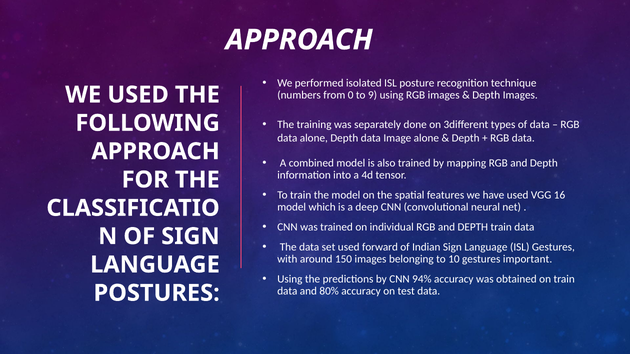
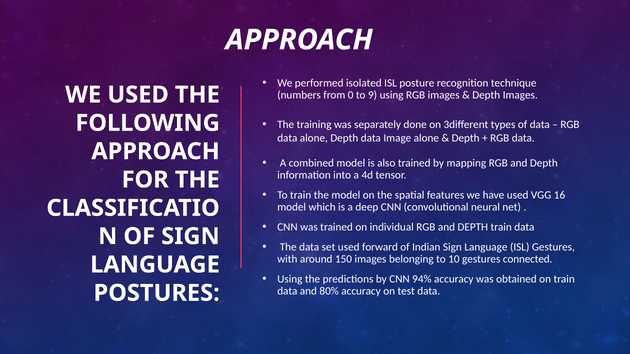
important: important -> connected
